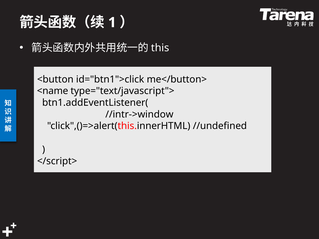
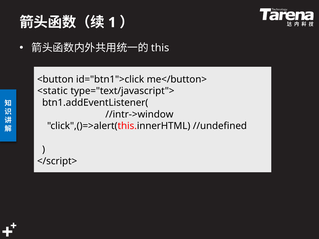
<name: <name -> <static
